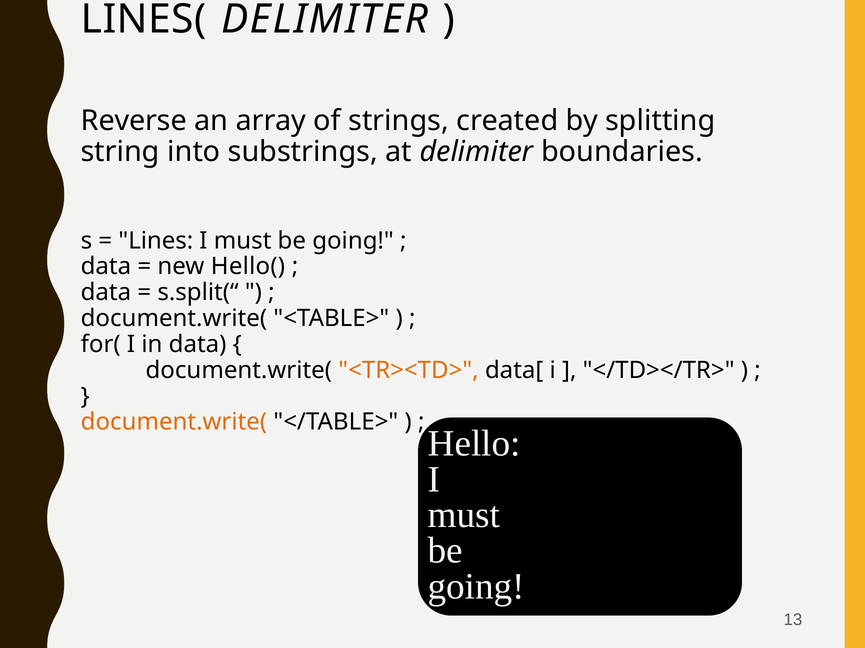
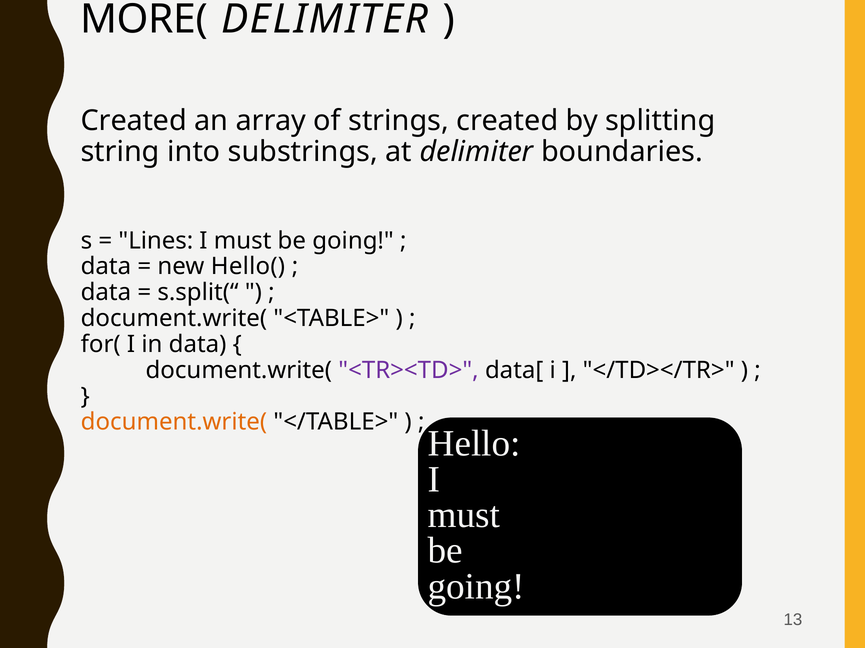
LINES(: LINES( -> MORE(
Reverse at (134, 121): Reverse -> Created
<TR><TD> colour: orange -> purple
